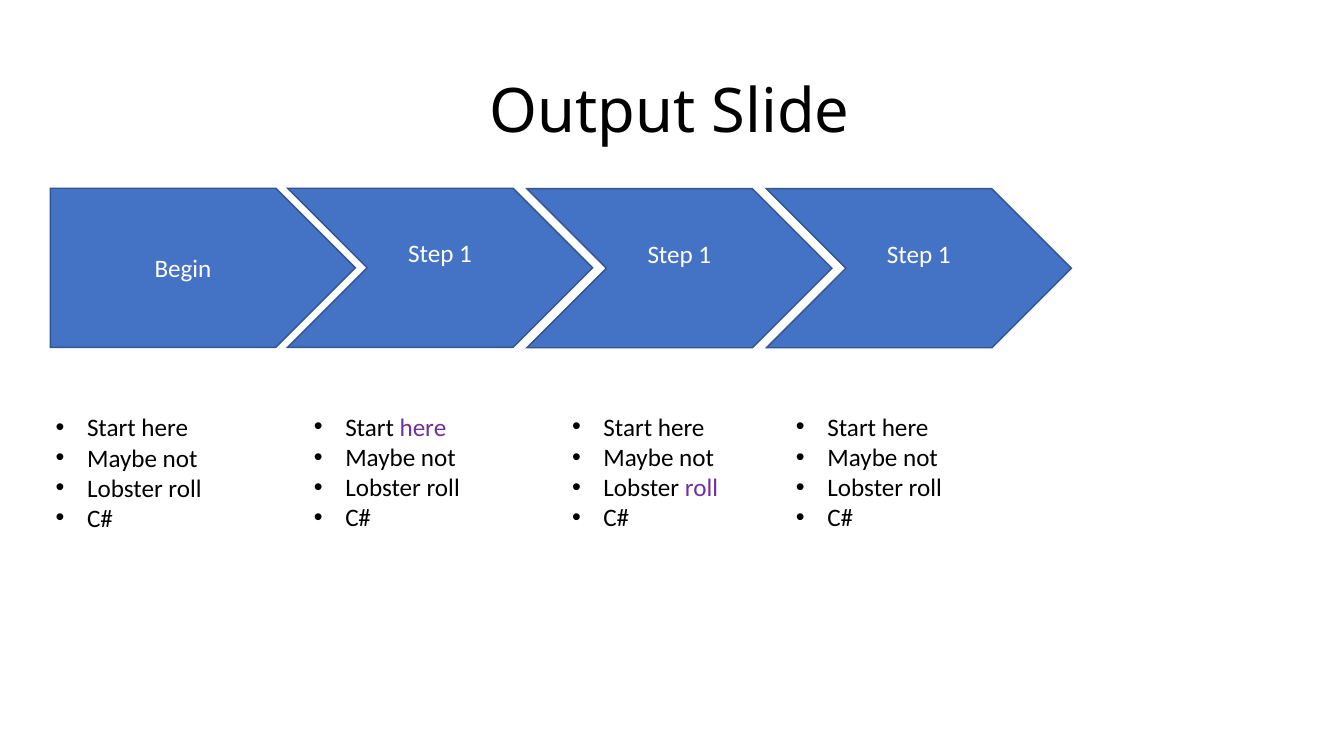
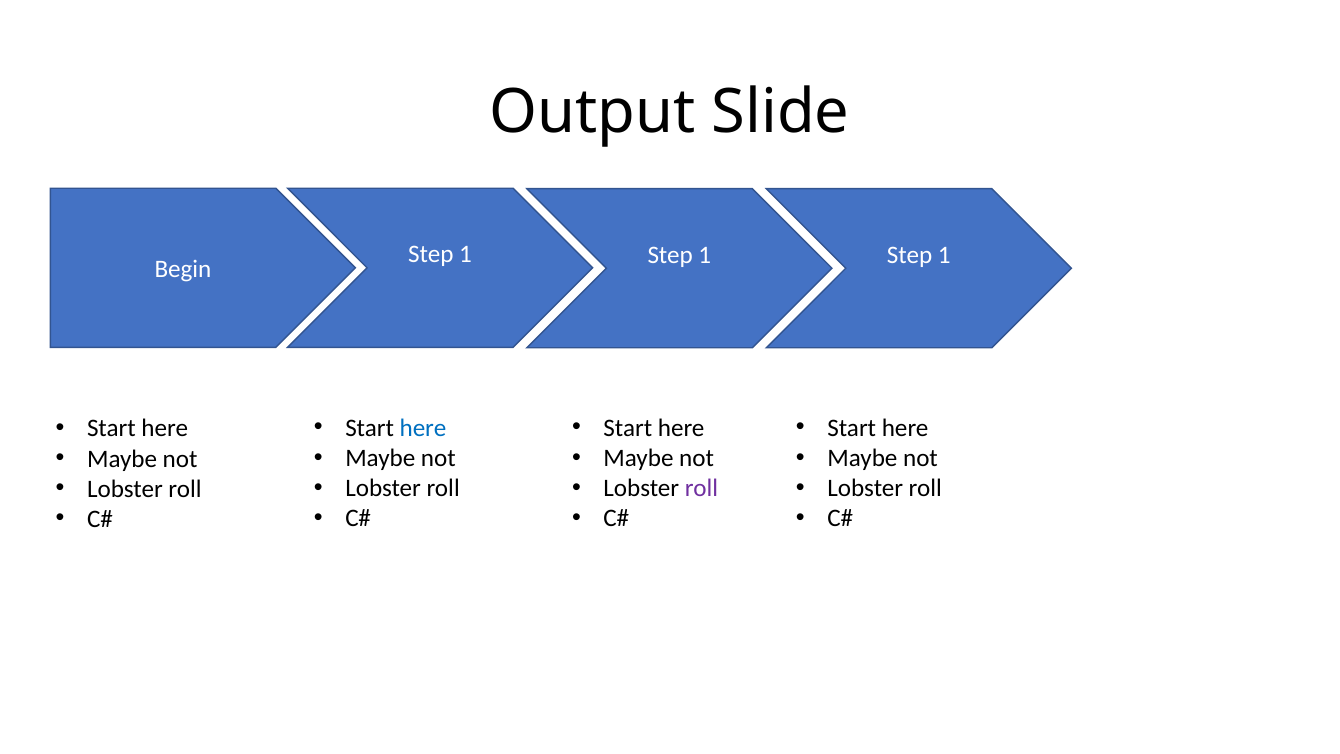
here at (423, 428) colour: purple -> blue
